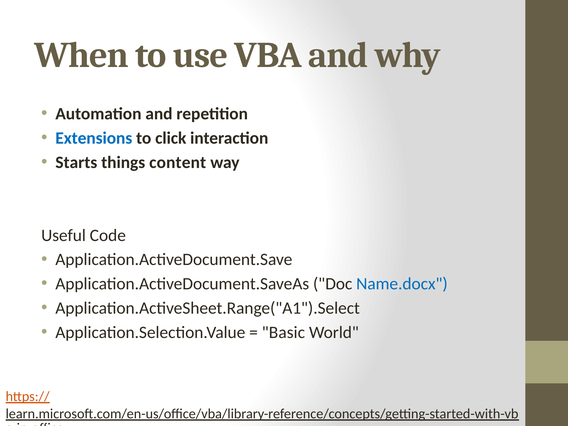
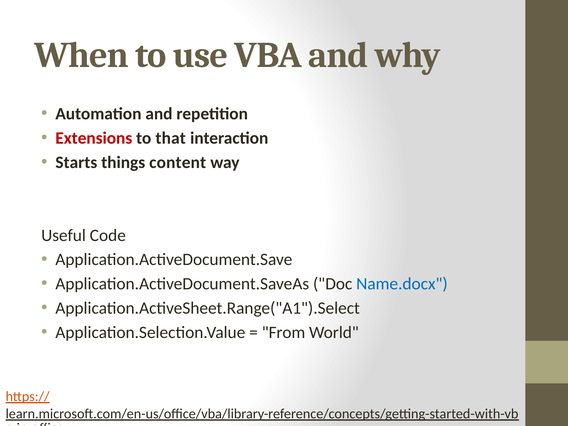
Extensions colour: blue -> red
click: click -> that
Basic: Basic -> From
